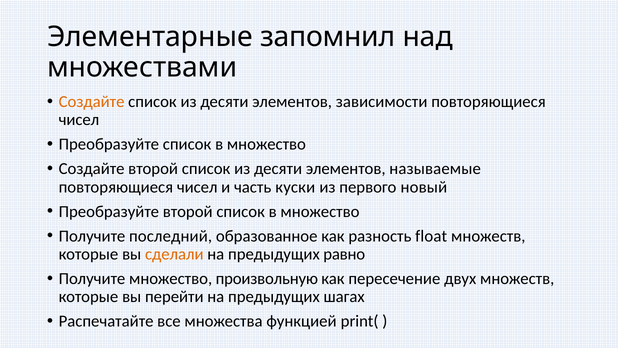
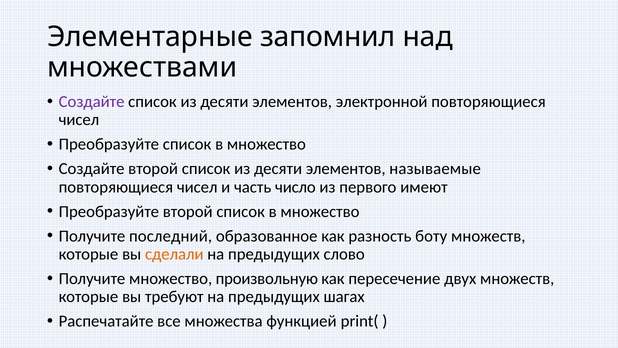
Создайте at (92, 102) colour: orange -> purple
зависимости: зависимости -> электронной
куски: куски -> число
новый: новый -> имеют
float: float -> боту
равно: равно -> слово
перейти: перейти -> требуют
